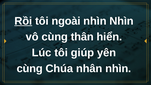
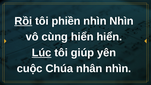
ngoài: ngoài -> phiền
cùng thân: thân -> hiển
Lúc underline: none -> present
cùng at (30, 69): cùng -> cuộc
